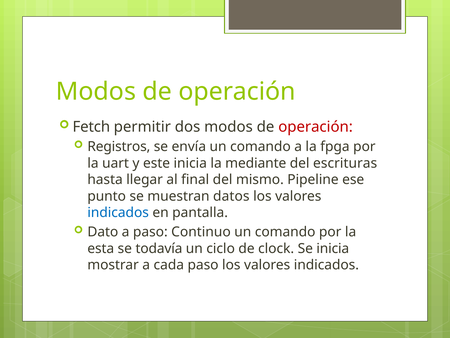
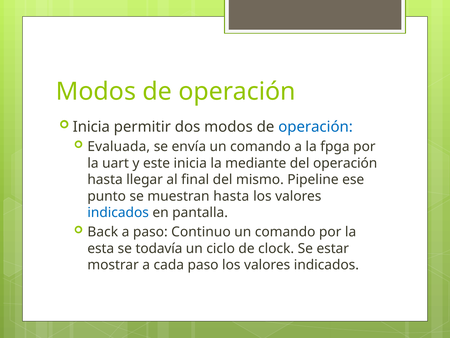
Fetch at (91, 127): Fetch -> Inicia
operación at (316, 127) colour: red -> blue
Registros: Registros -> Evaluada
del escrituras: escrituras -> operación
muestran datos: datos -> hasta
Dato: Dato -> Back
Se inicia: inicia -> estar
